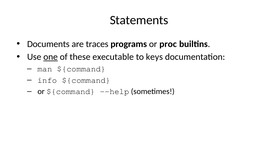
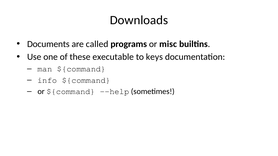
Statements: Statements -> Downloads
traces: traces -> called
proc: proc -> misc
one underline: present -> none
